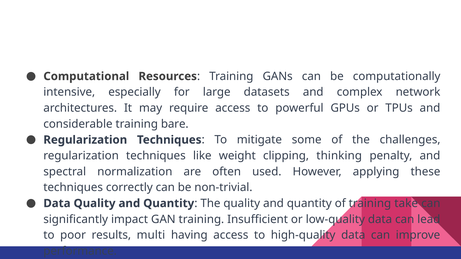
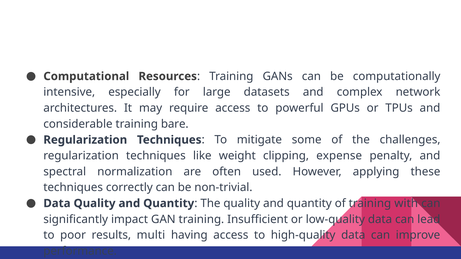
thinking: thinking -> expense
take: take -> with
